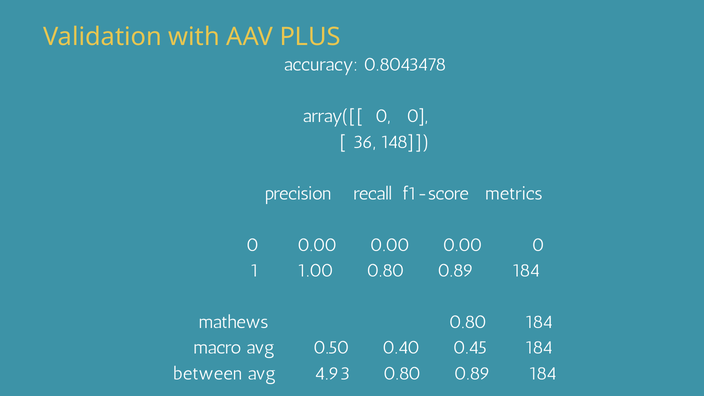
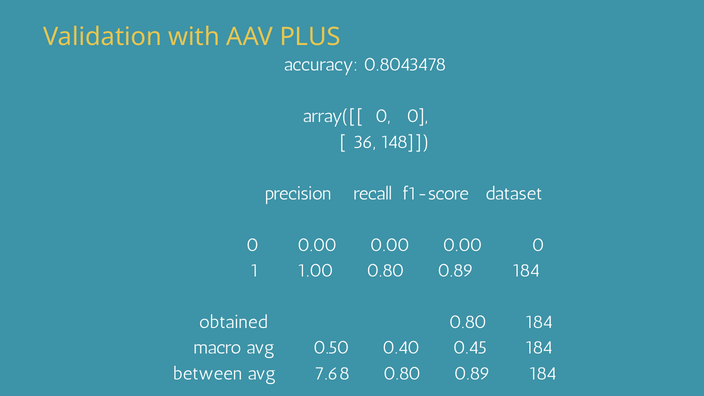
metrics: metrics -> dataset
mathews: mathews -> obtained
4.93: 4.93 -> 7.68
